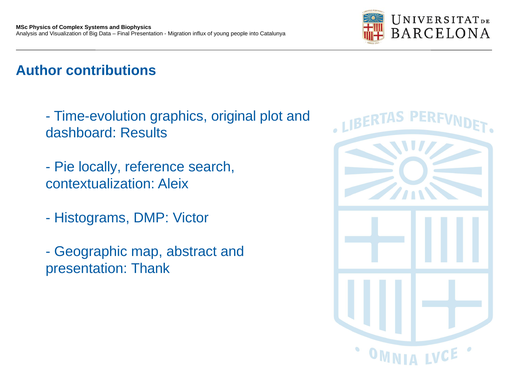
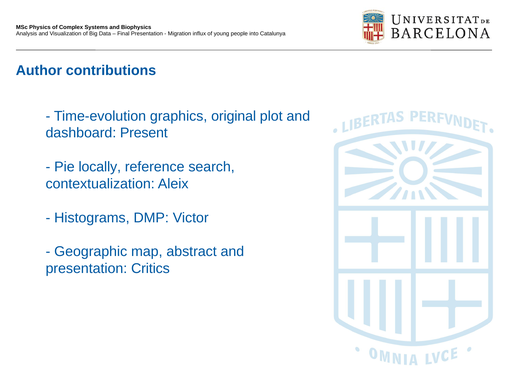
Results: Results -> Present
Thank: Thank -> Critics
